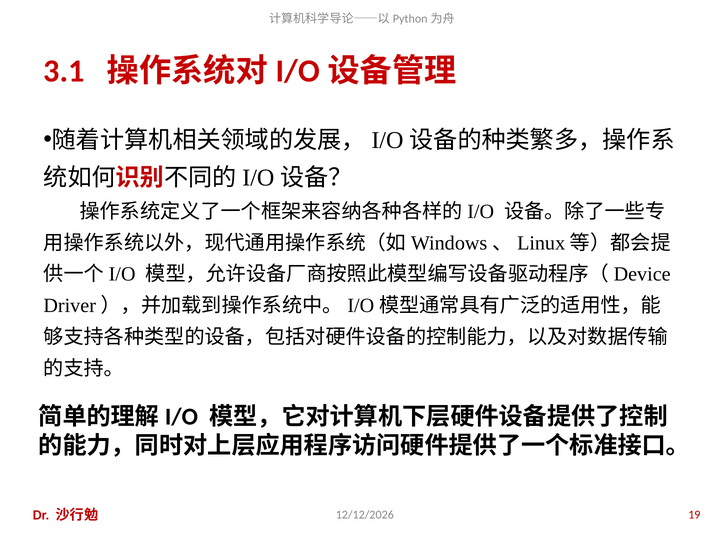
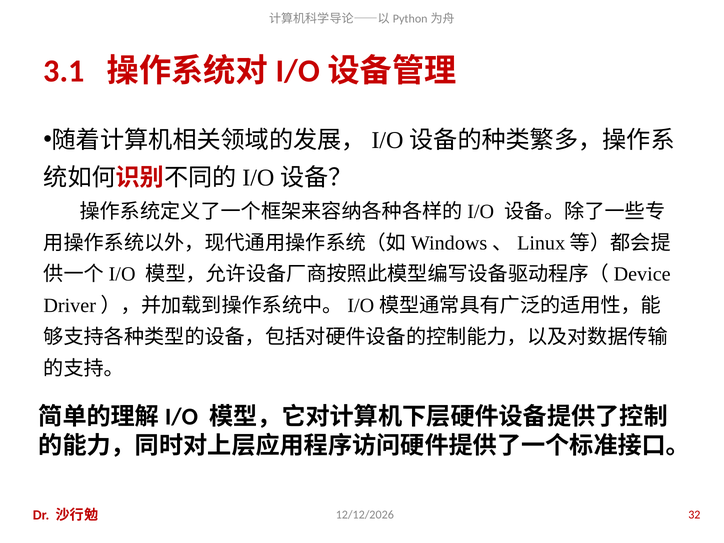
19: 19 -> 32
